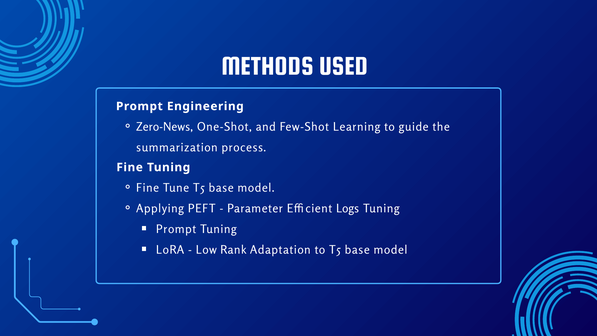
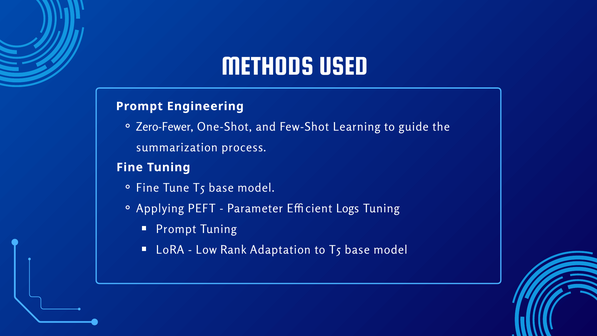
Zero-News: Zero-News -> Zero-Fewer
